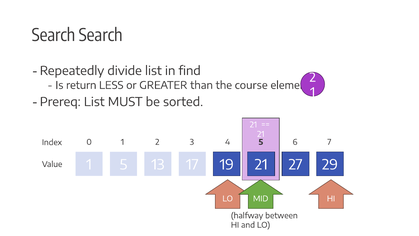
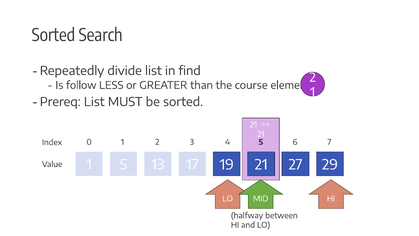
Search at (54, 35): Search -> Sorted
return: return -> follow
